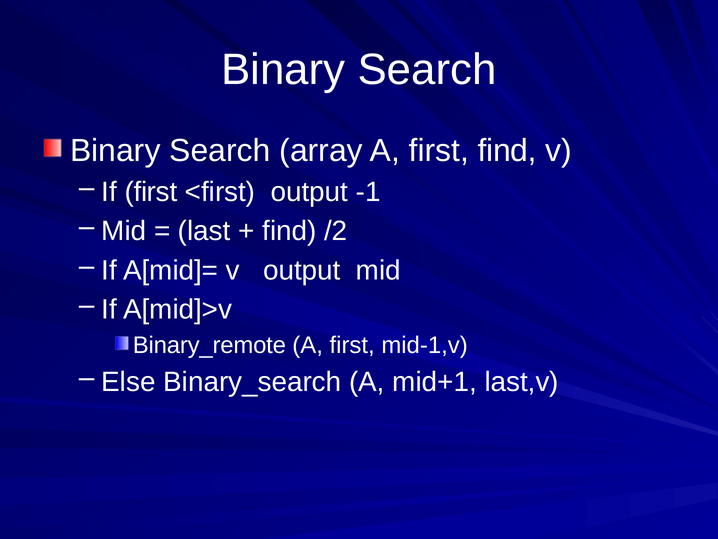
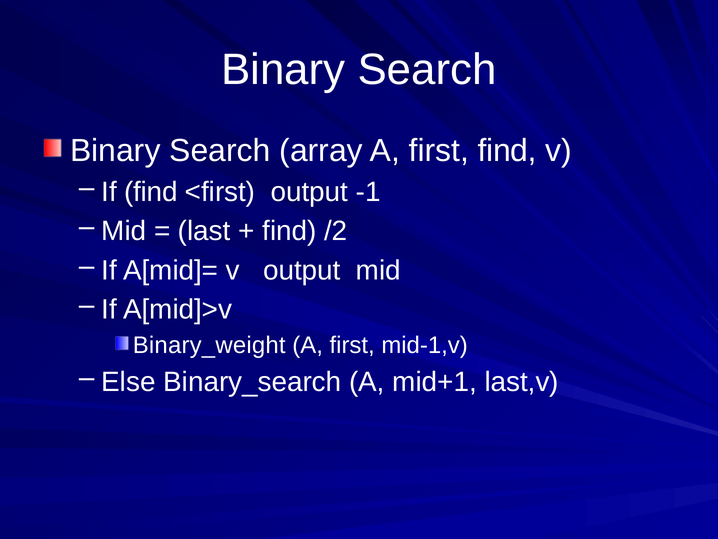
If first: first -> find
Binary_remote: Binary_remote -> Binary_weight
